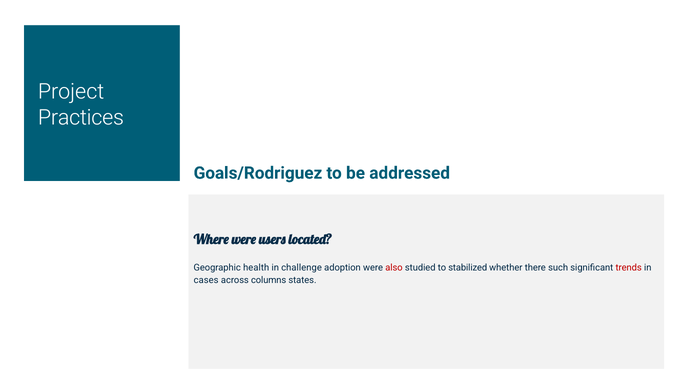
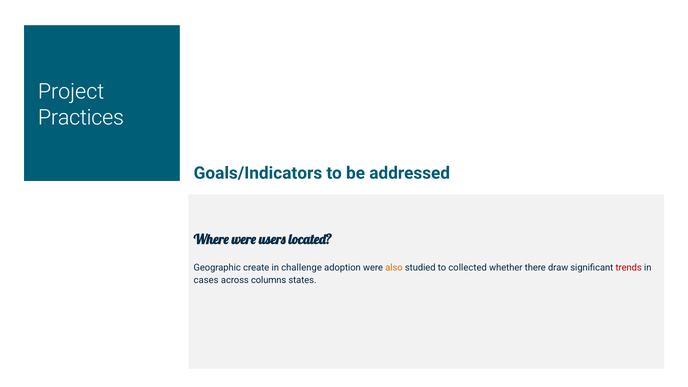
Goals/Rodriguez: Goals/Rodriguez -> Goals/Indicators
health: health -> create
also colour: red -> orange
stabilized: stabilized -> collected
such: such -> draw
